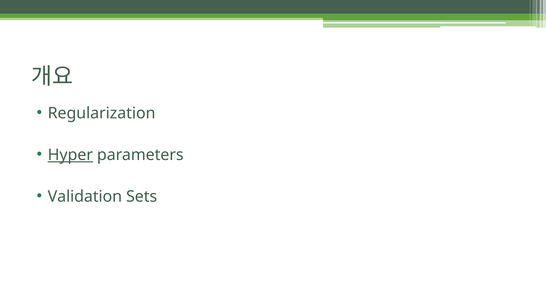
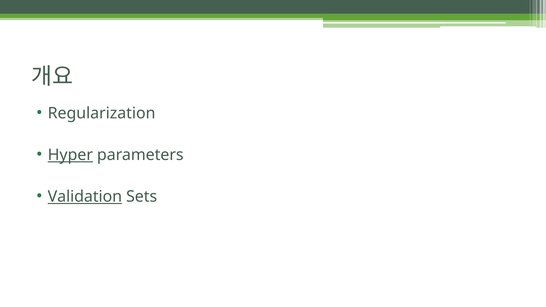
Validation underline: none -> present
